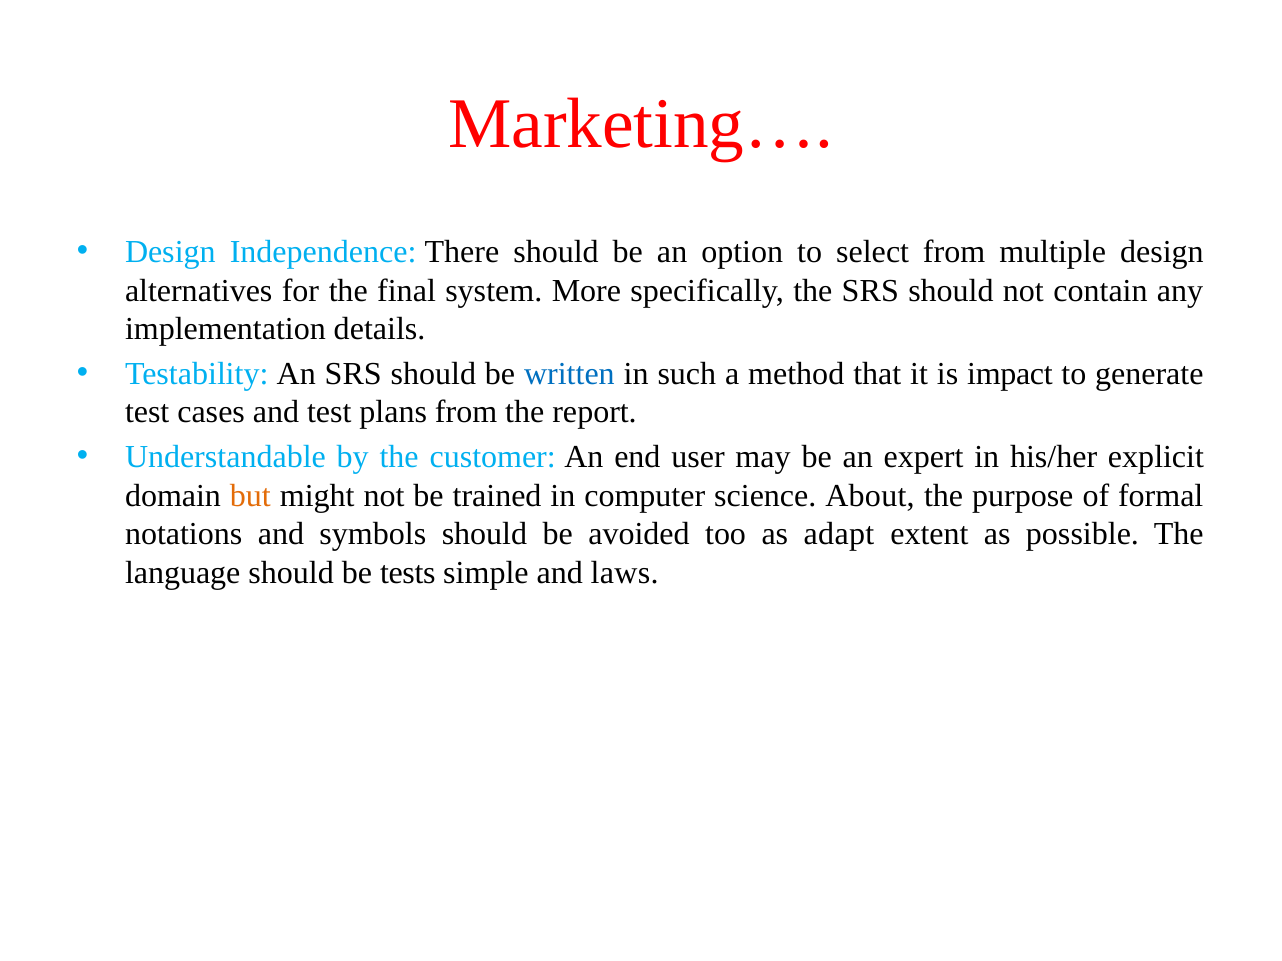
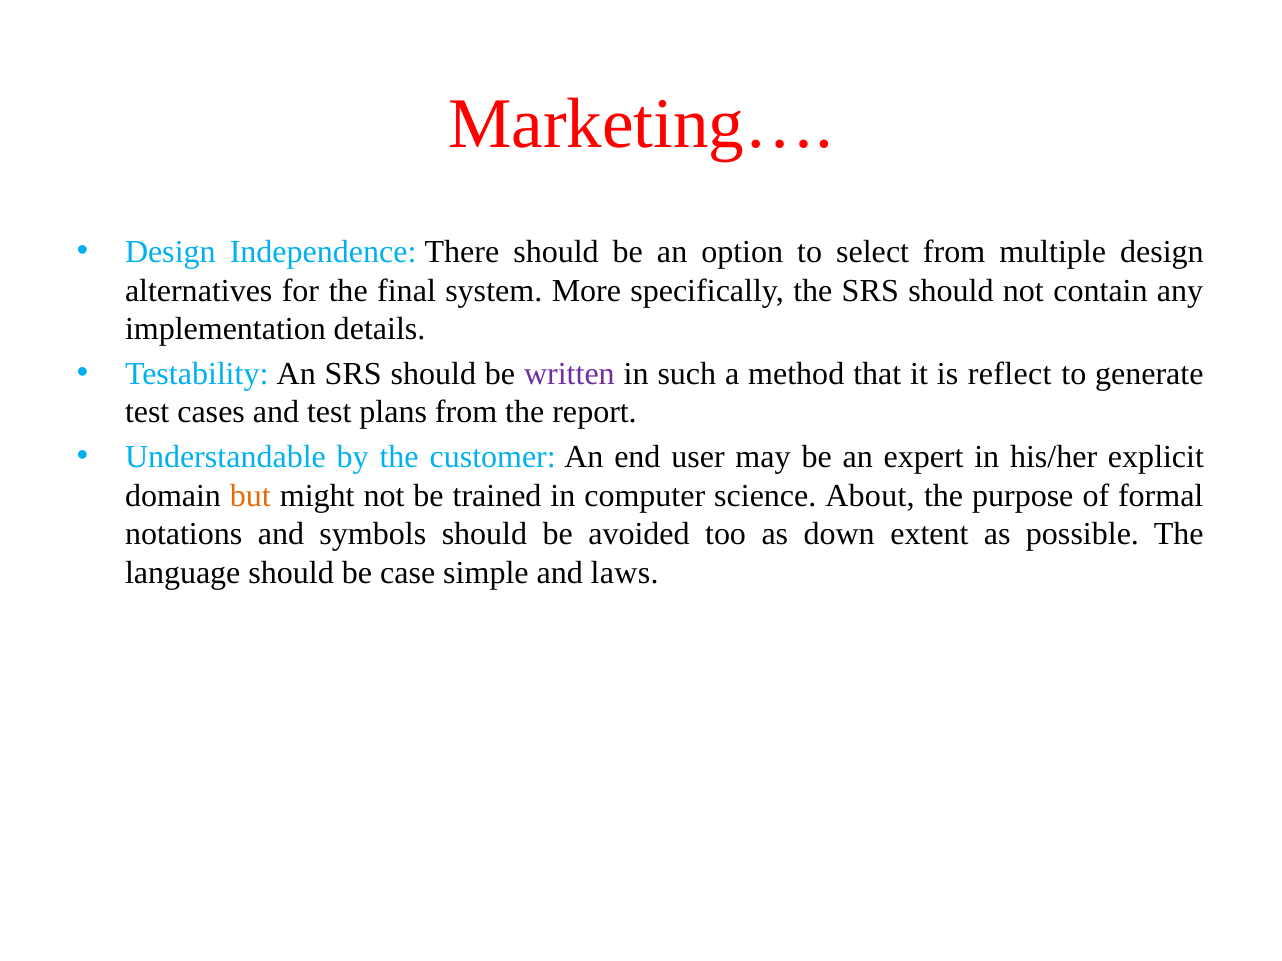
written colour: blue -> purple
impact: impact -> reflect
adapt: adapt -> down
tests: tests -> case
